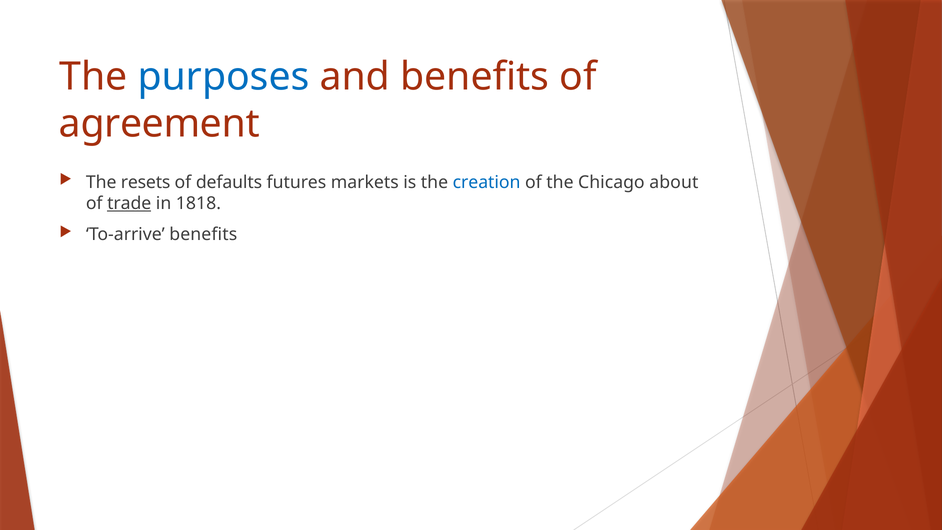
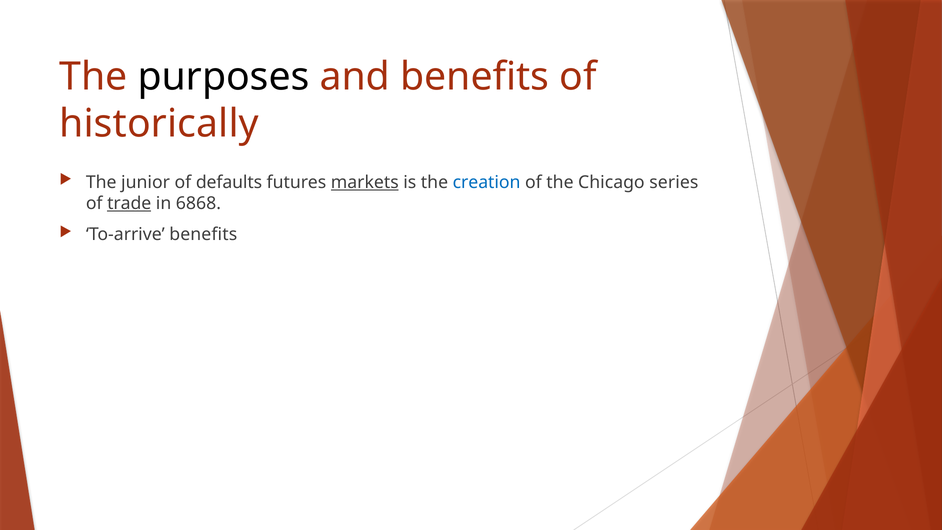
purposes colour: blue -> black
agreement: agreement -> historically
resets: resets -> junior
markets underline: none -> present
about: about -> series
1818: 1818 -> 6868
